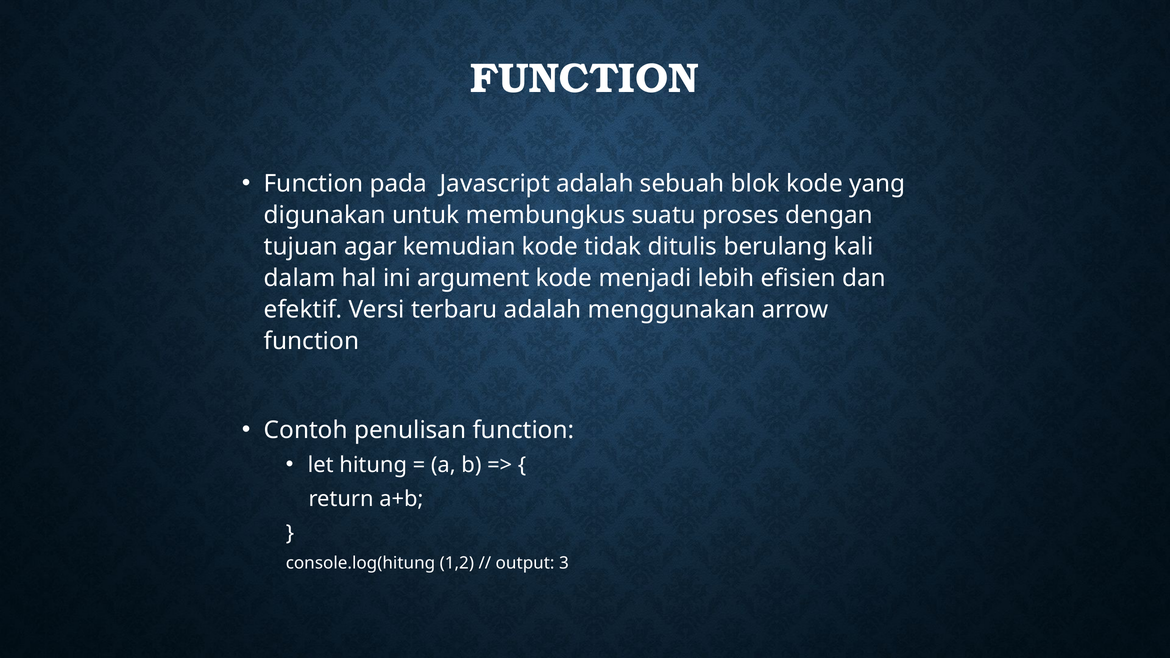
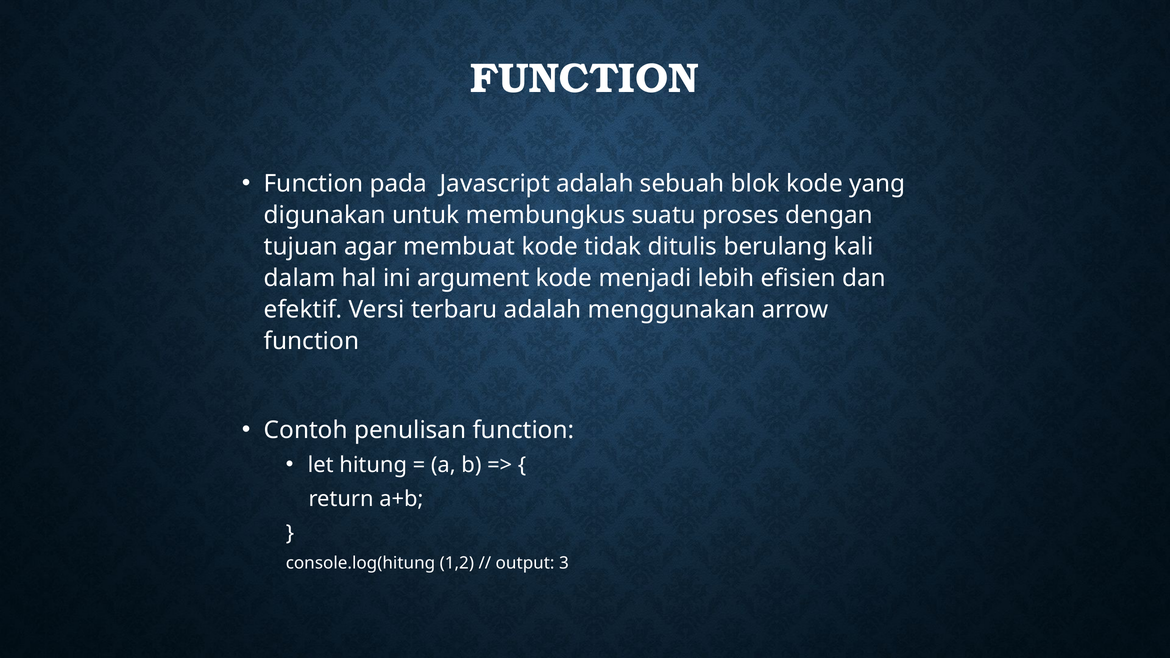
kemudian: kemudian -> membuat
